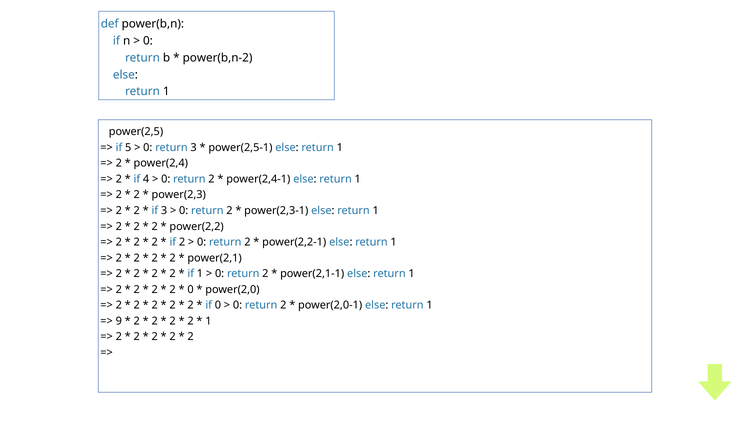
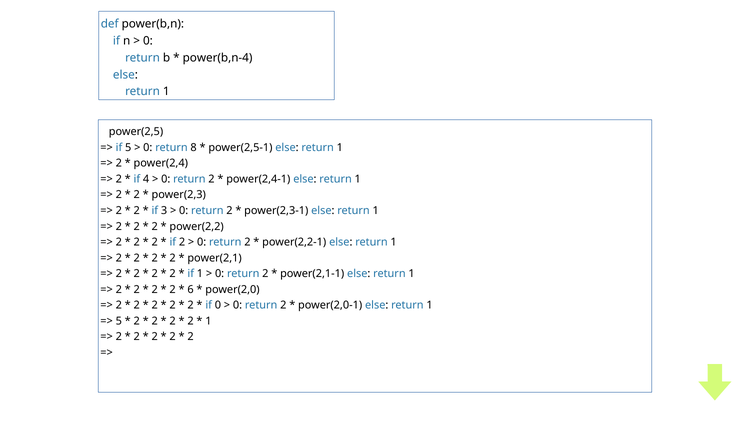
power(b,n-2: power(b,n-2 -> power(b,n-4
return 3: 3 -> 8
0 at (191, 289): 0 -> 6
9 at (119, 321): 9 -> 5
